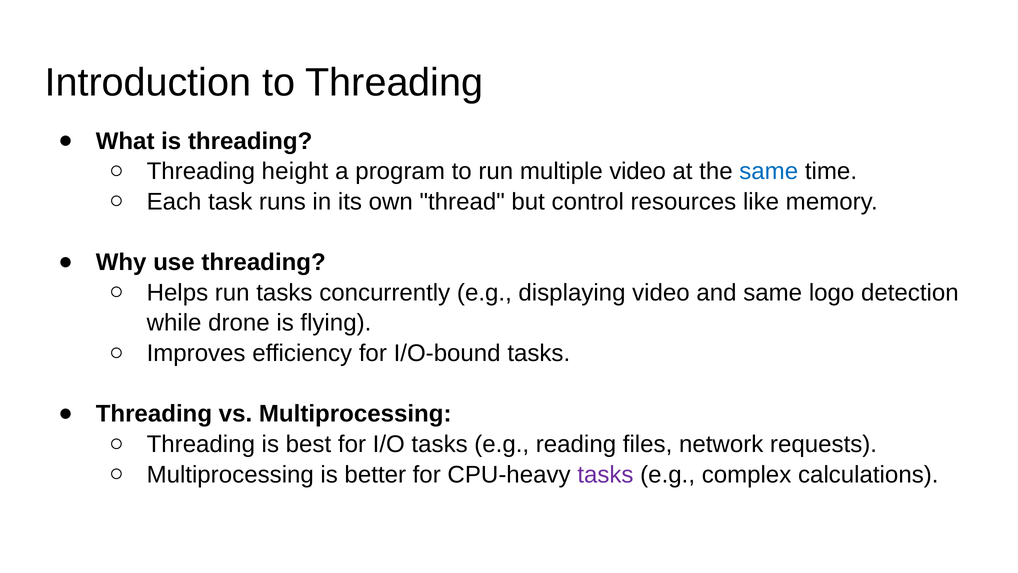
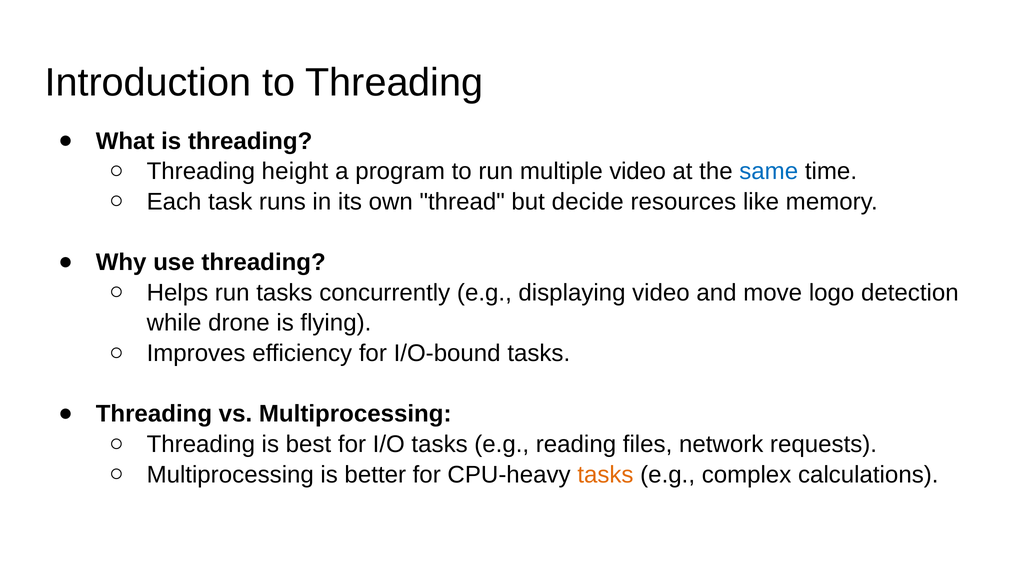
control: control -> decide
and same: same -> move
tasks at (605, 474) colour: purple -> orange
